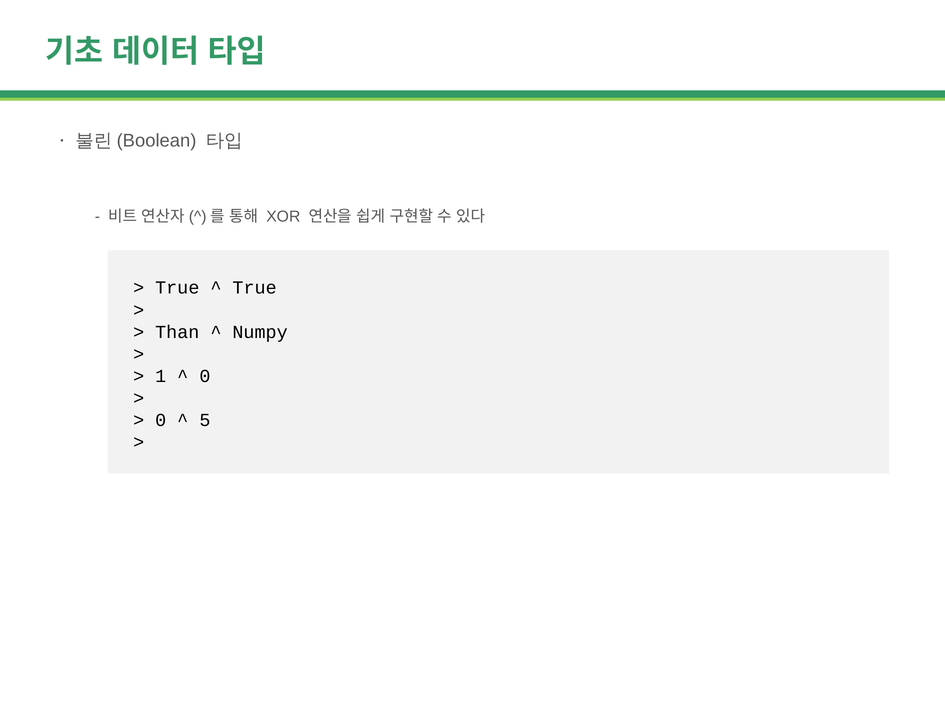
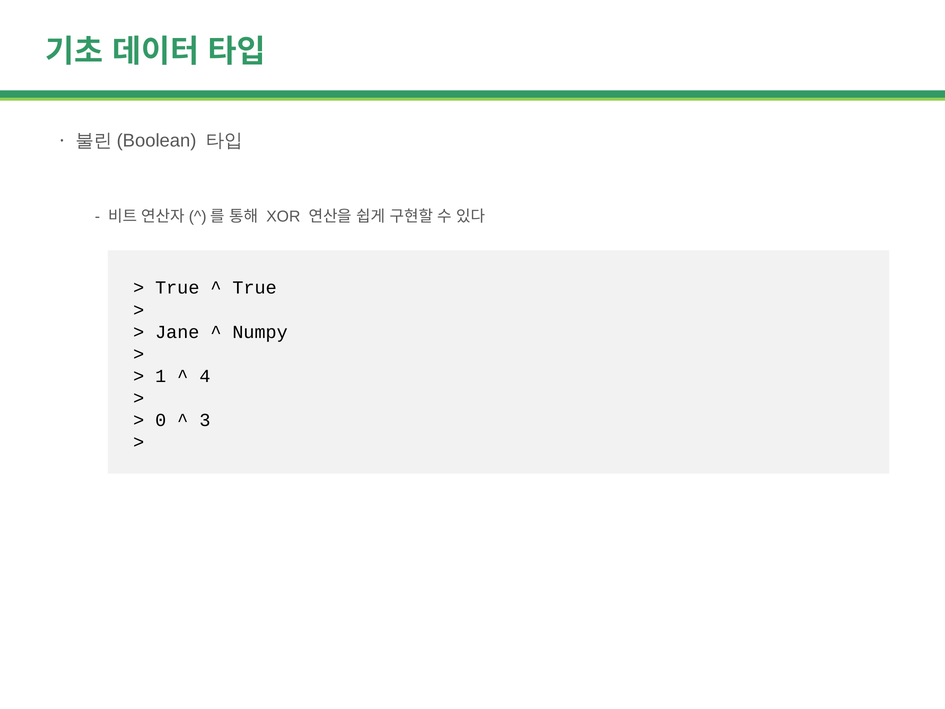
Than: Than -> Jane
0 at (205, 376): 0 -> 4
5: 5 -> 3
